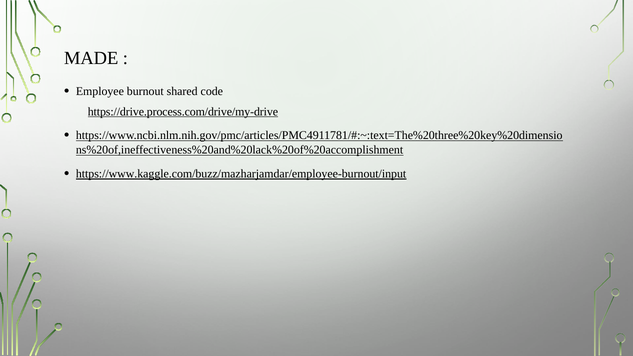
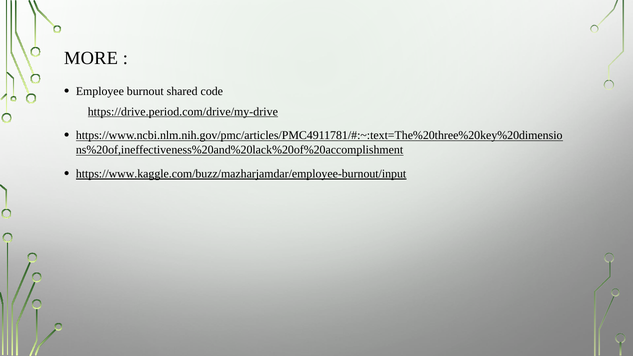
MADE: MADE -> MORE
https://drive.process.com/drive/my-drive: https://drive.process.com/drive/my-drive -> https://drive.period.com/drive/my-drive
